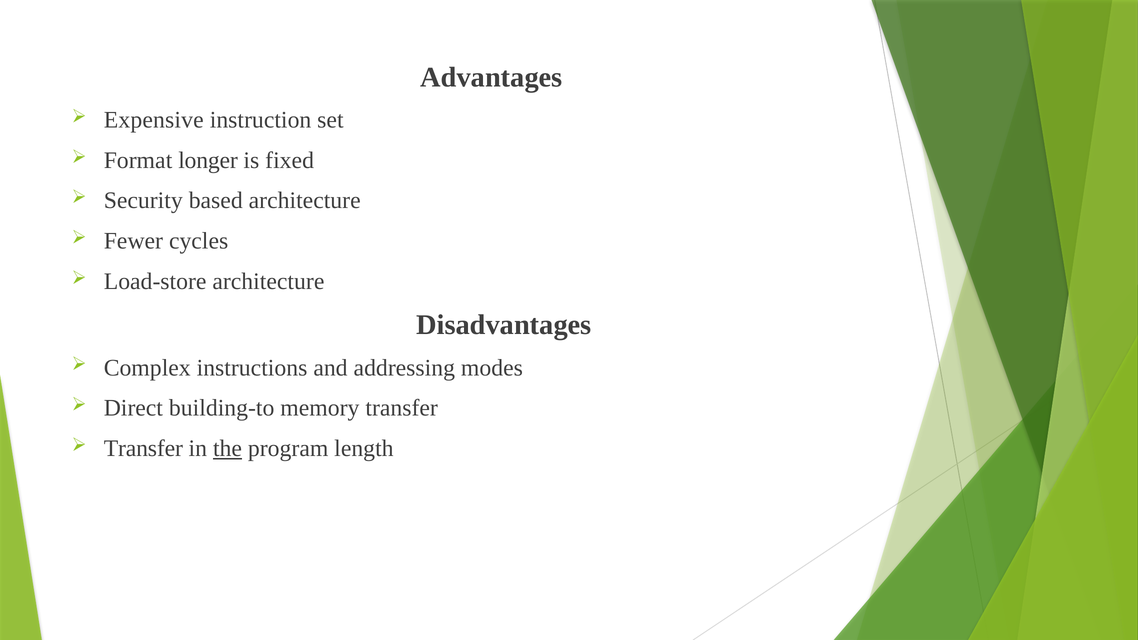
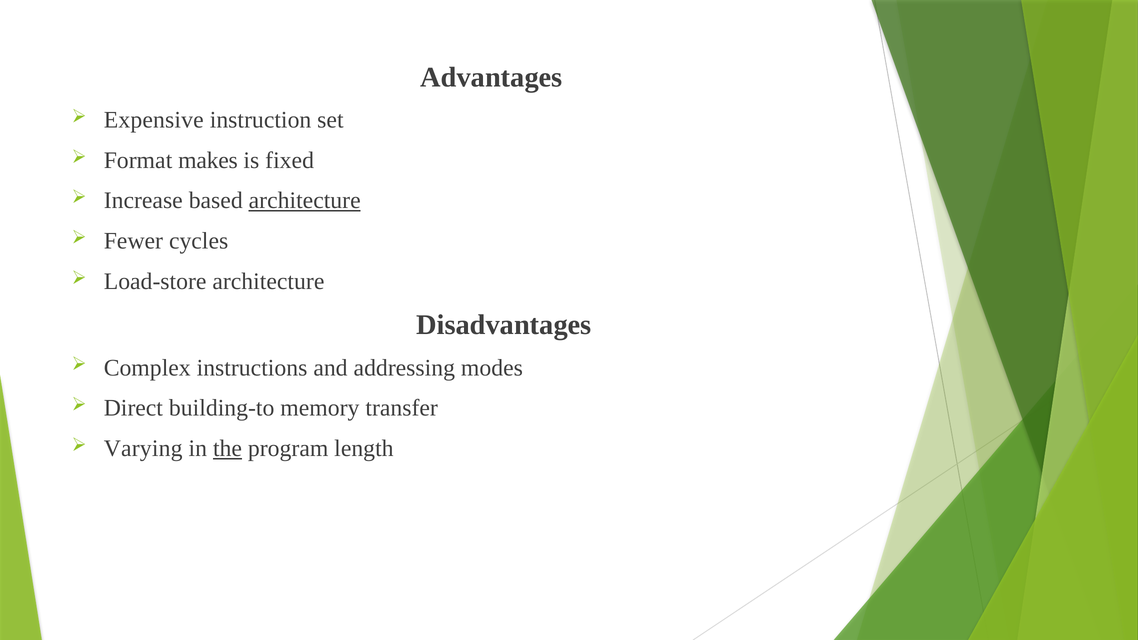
longer: longer -> makes
Security: Security -> Increase
architecture at (305, 201) underline: none -> present
Transfer at (143, 448): Transfer -> Varying
